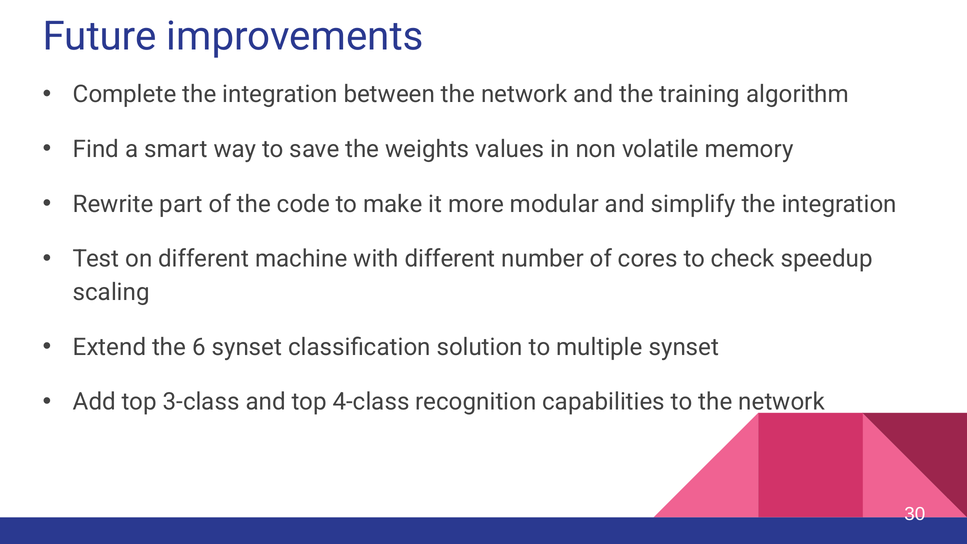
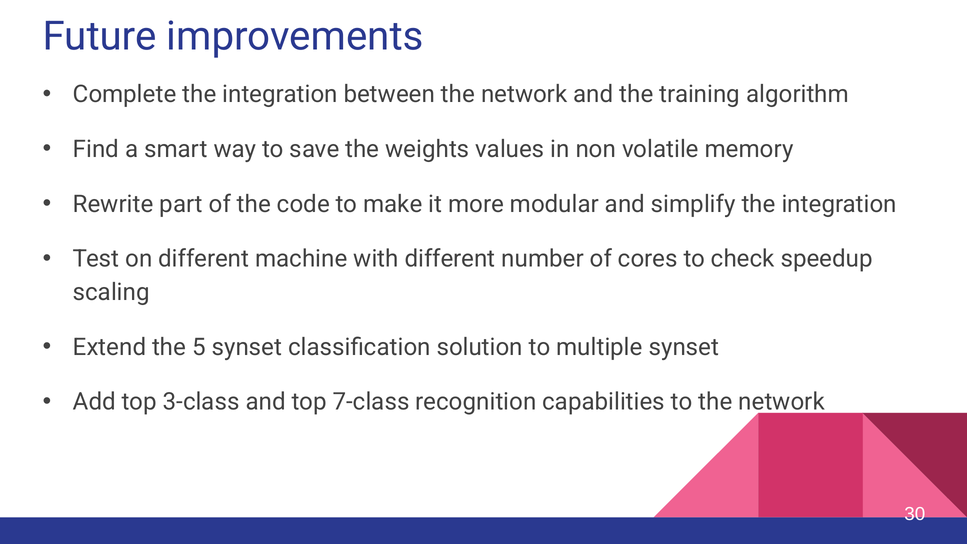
6: 6 -> 5
4-class: 4-class -> 7-class
